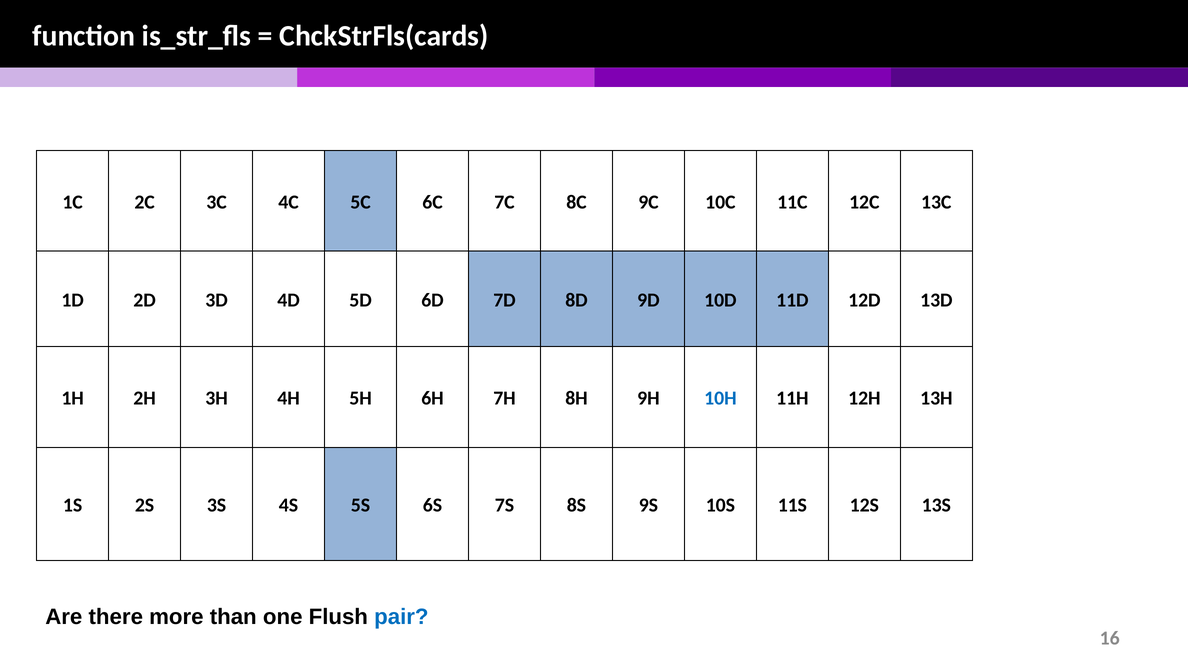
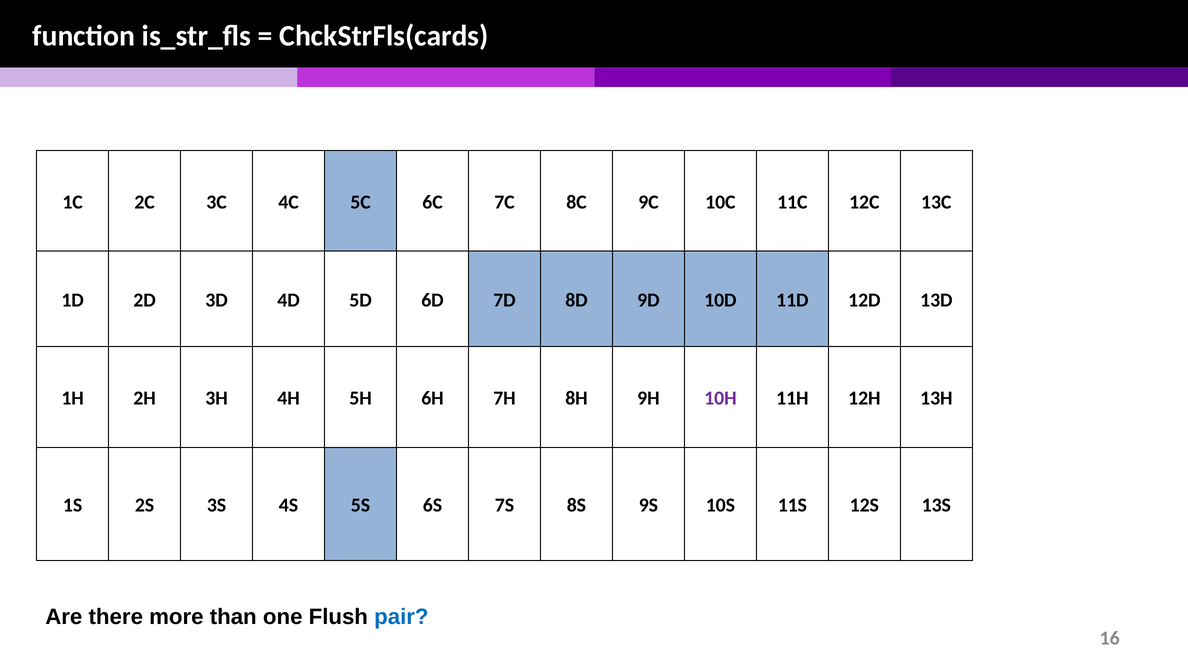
10H colour: blue -> purple
